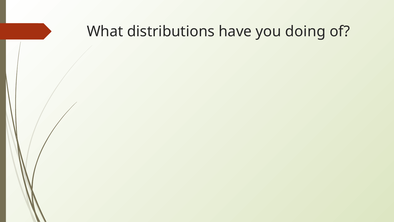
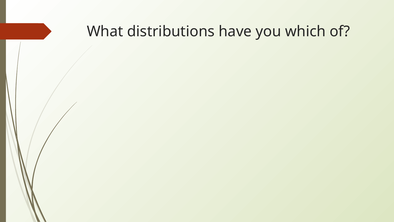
doing: doing -> which
